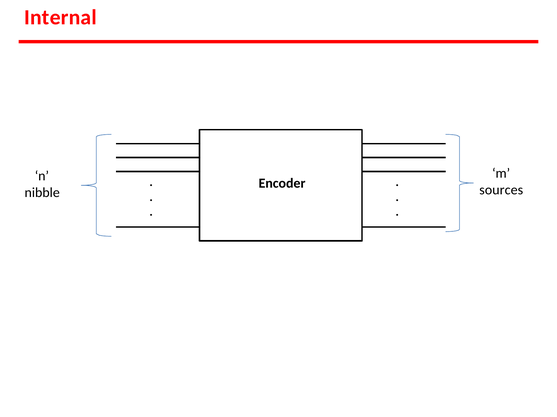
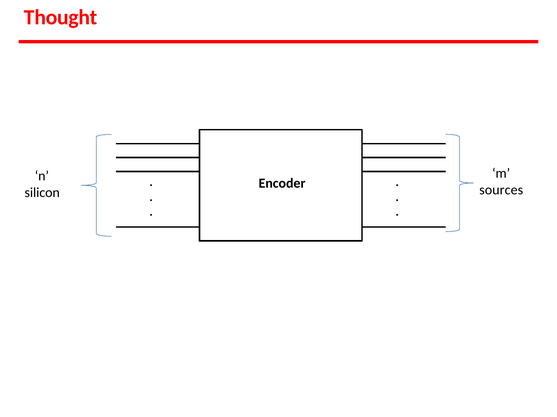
Internal: Internal -> Thought
nibble: nibble -> silicon
